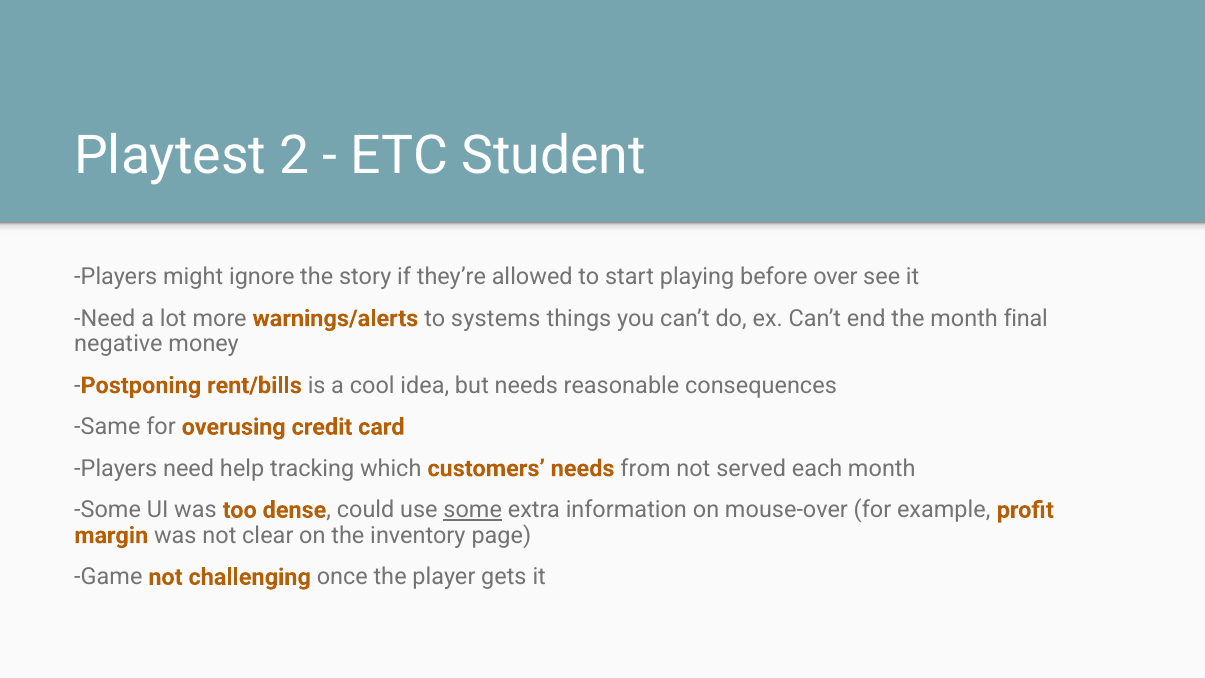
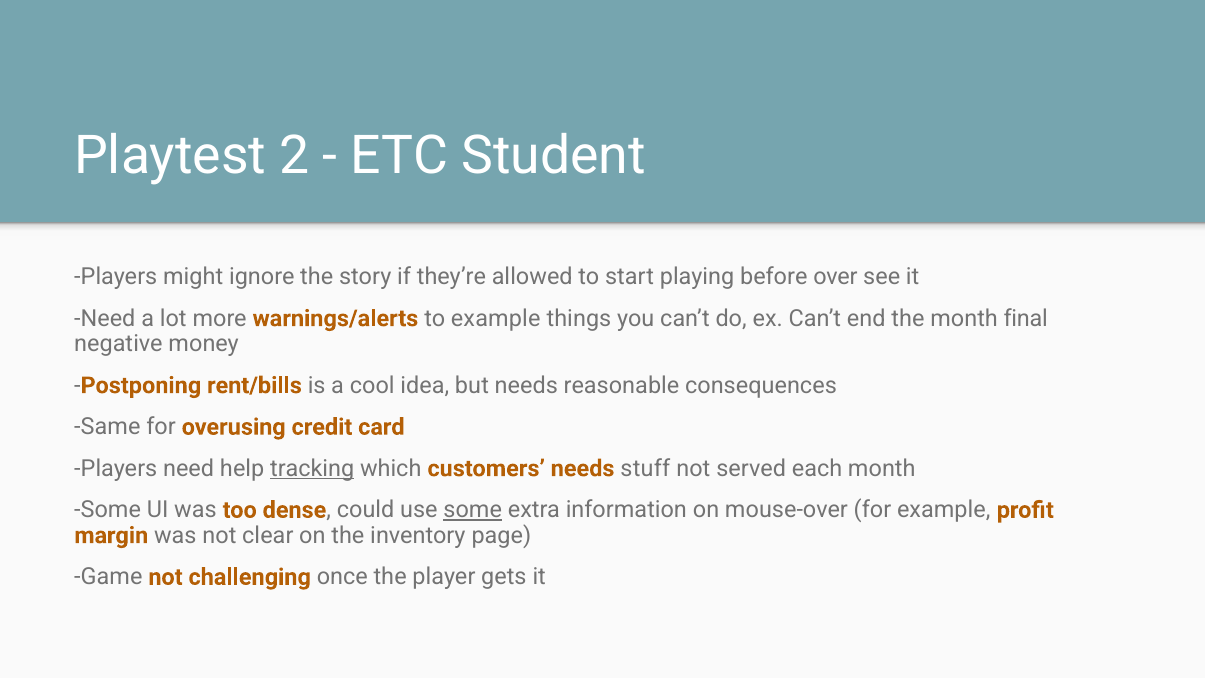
to systems: systems -> example
tracking underline: none -> present
from: from -> stuff
